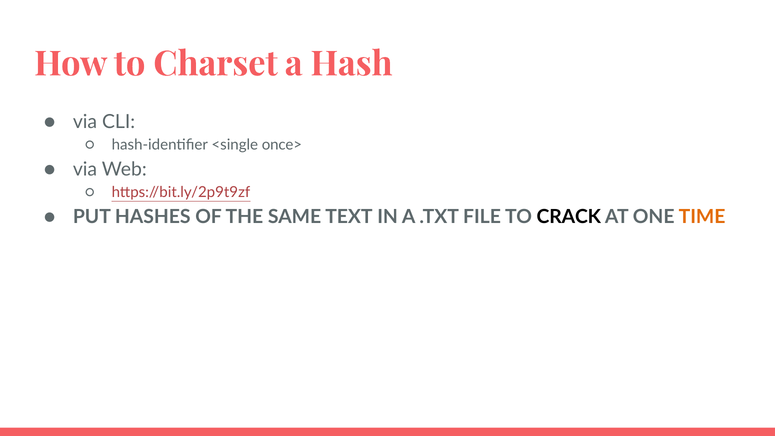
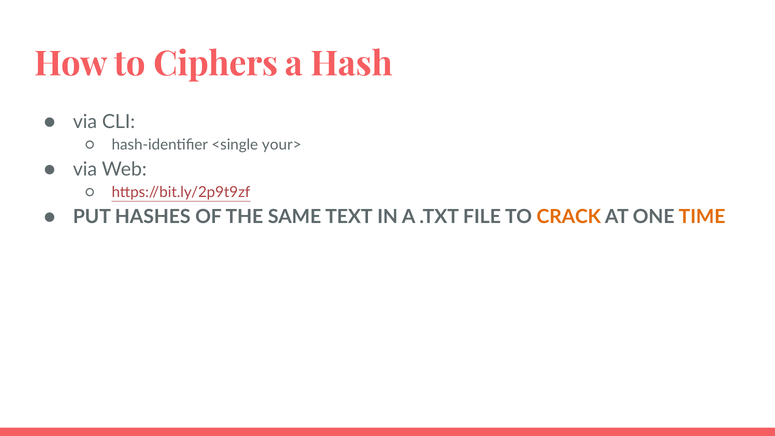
Charset: Charset -> Ciphers
once>: once> -> your>
CRACK colour: black -> orange
